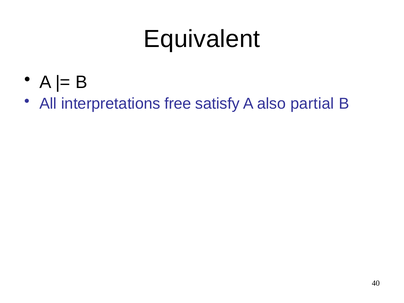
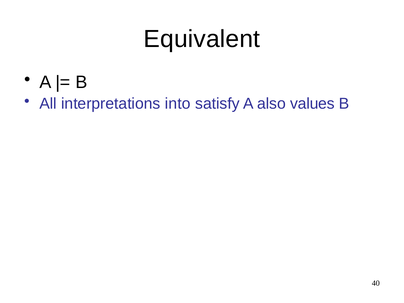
free: free -> into
partial: partial -> values
